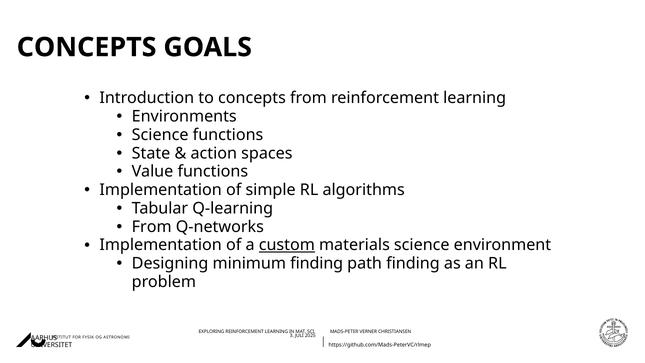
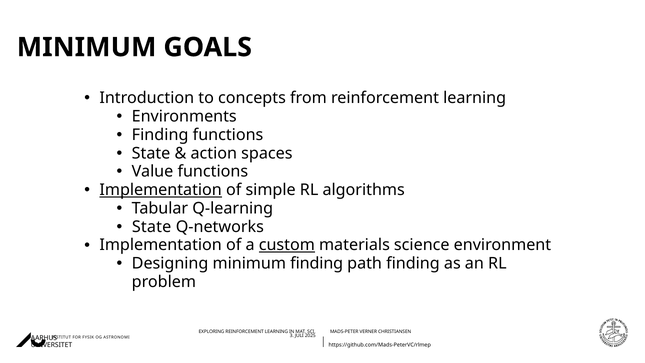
CONCEPTS at (87, 47): CONCEPTS -> MINIMUM
Science at (160, 135): Science -> Finding
Implementation at (161, 190) underline: none -> present
From at (152, 227): From -> State
